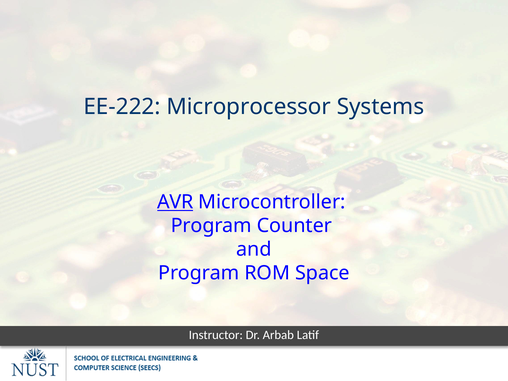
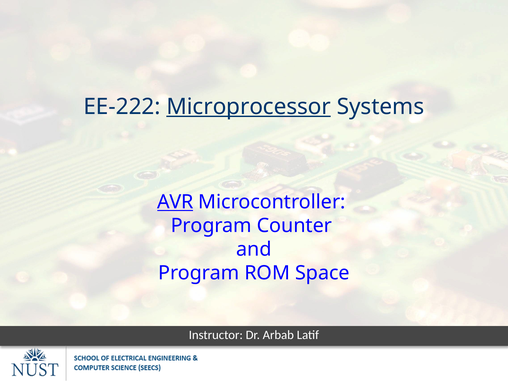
Microprocessor underline: none -> present
